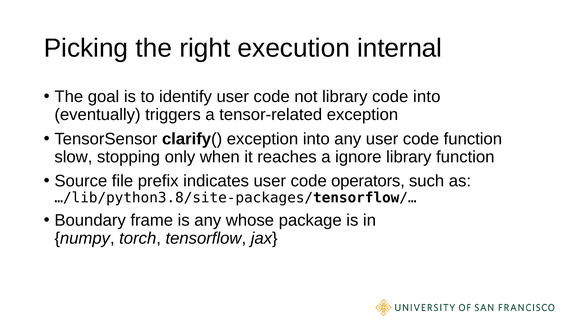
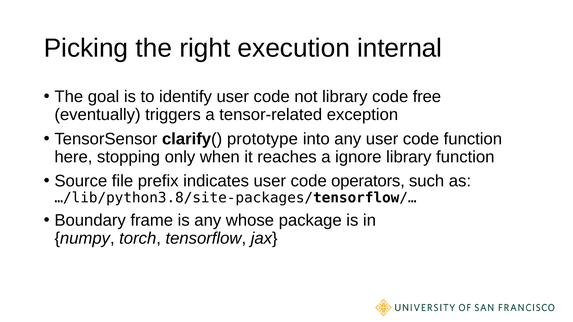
code into: into -> free
clarify( exception: exception -> prototype
slow: slow -> here
